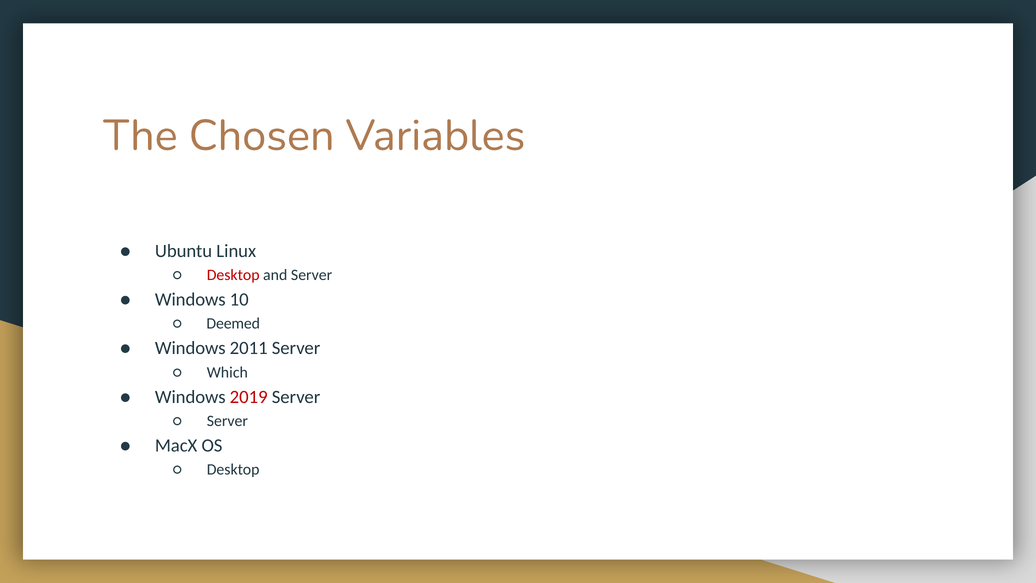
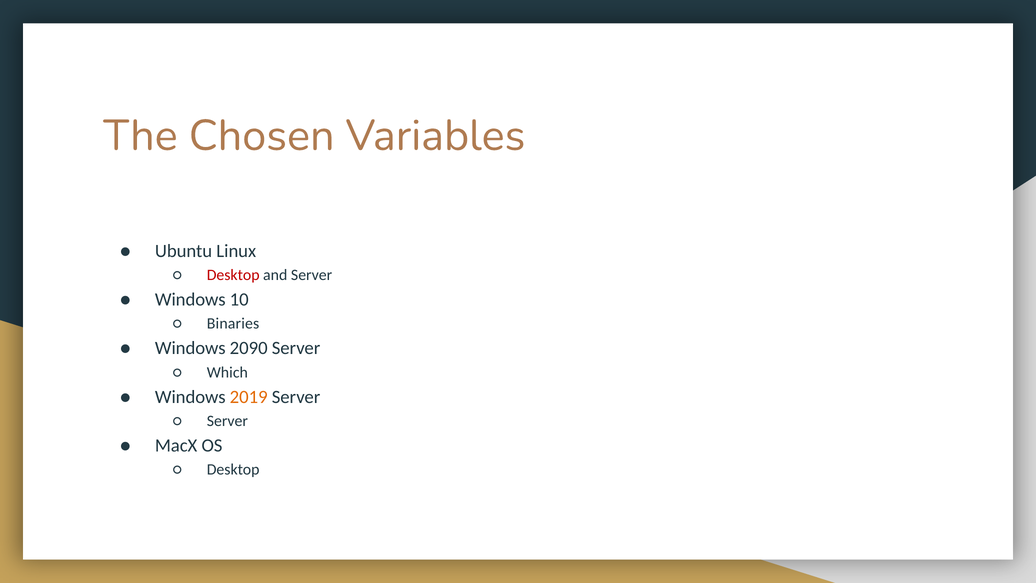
Deemed: Deemed -> Binaries
2011: 2011 -> 2090
2019 colour: red -> orange
